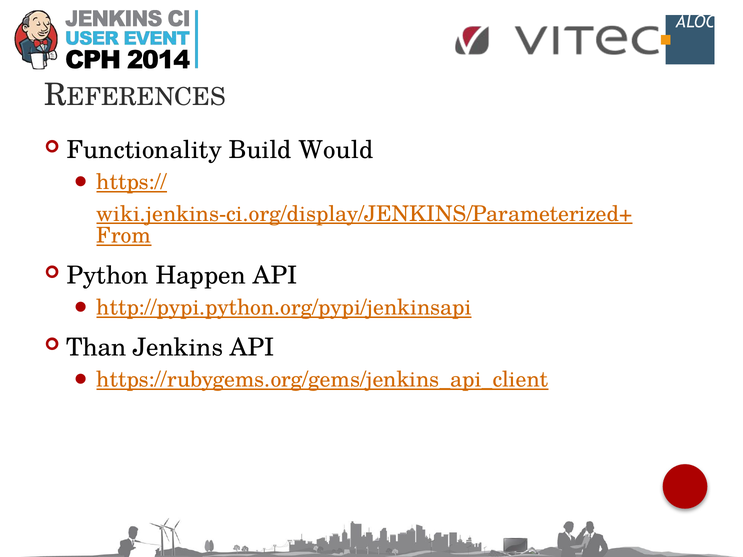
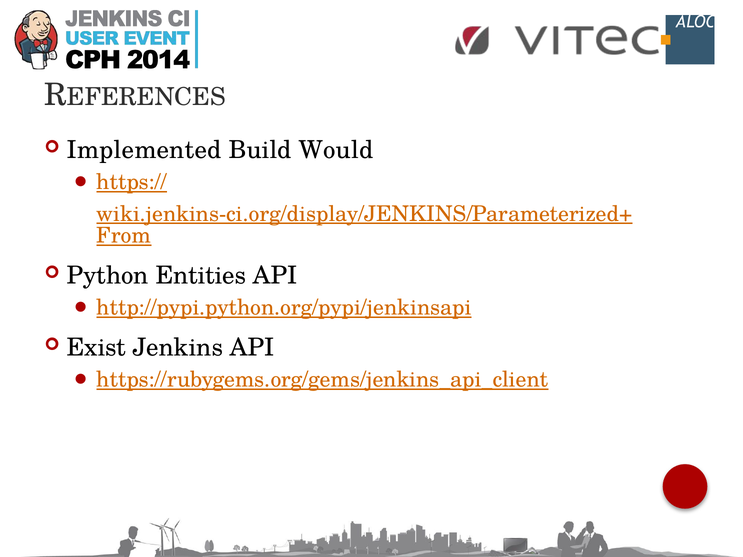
Functionality: Functionality -> Implemented
Happen: Happen -> Entities
Than: Than -> Exist
